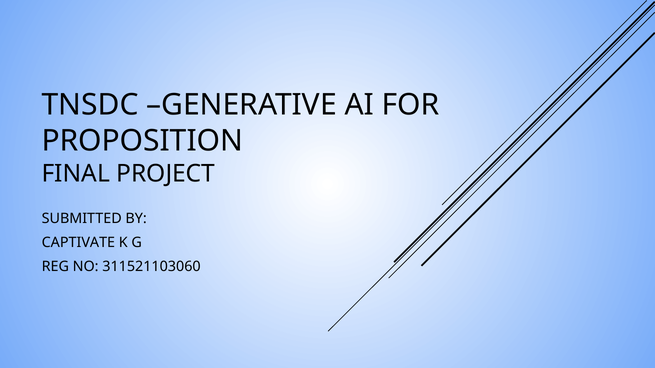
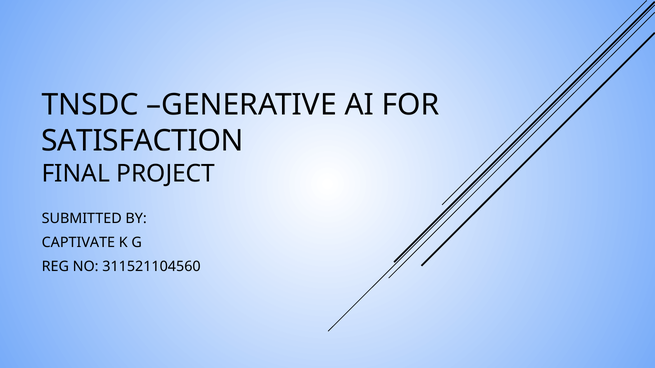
PROPOSITION: PROPOSITION -> SATISFACTION
311521103060: 311521103060 -> 311521104560
